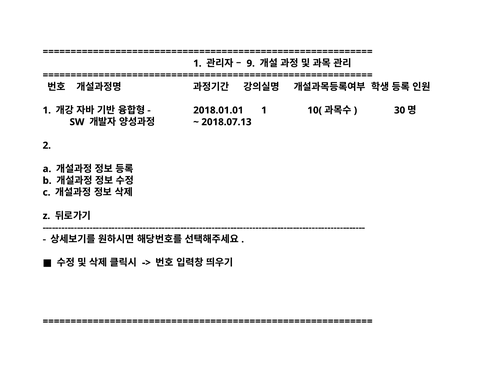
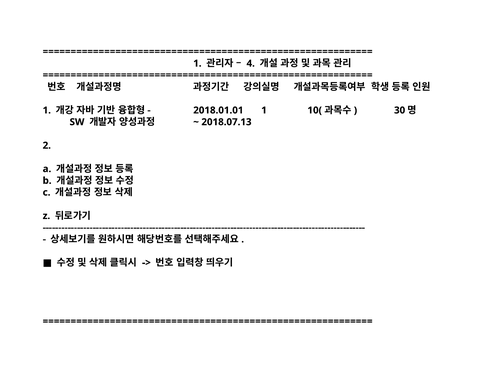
9: 9 -> 4
